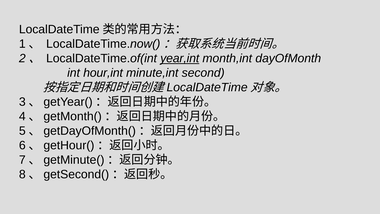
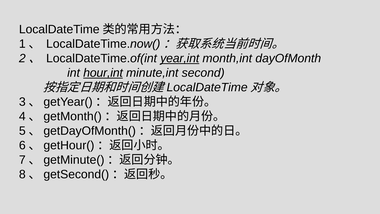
hour,int underline: none -> present
